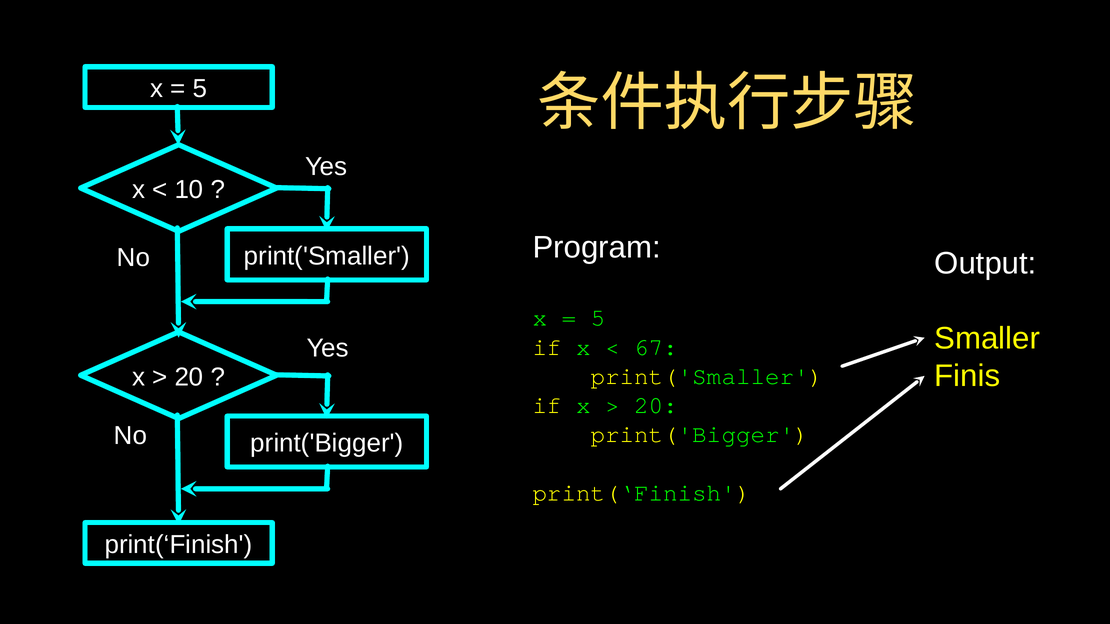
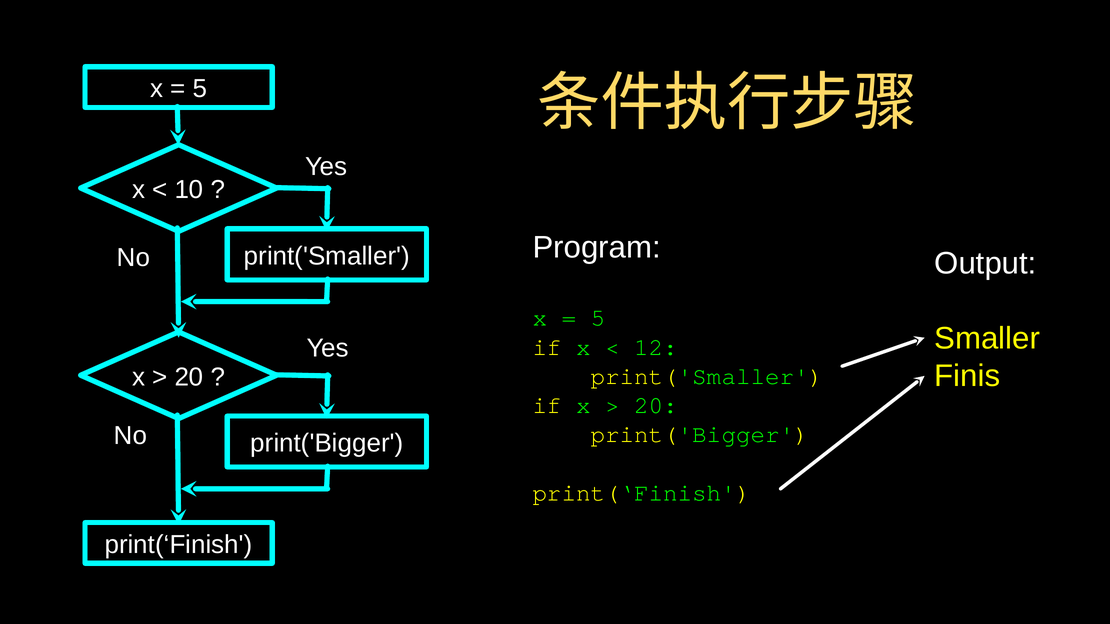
67: 67 -> 12
